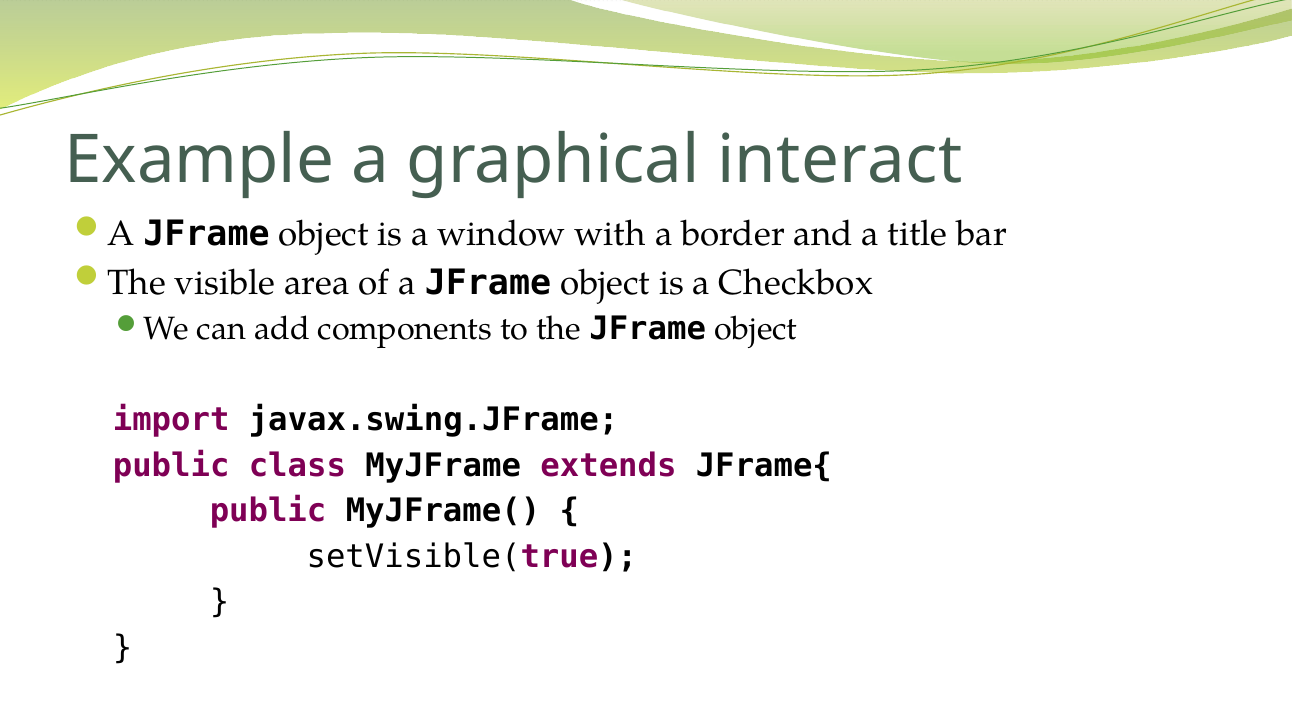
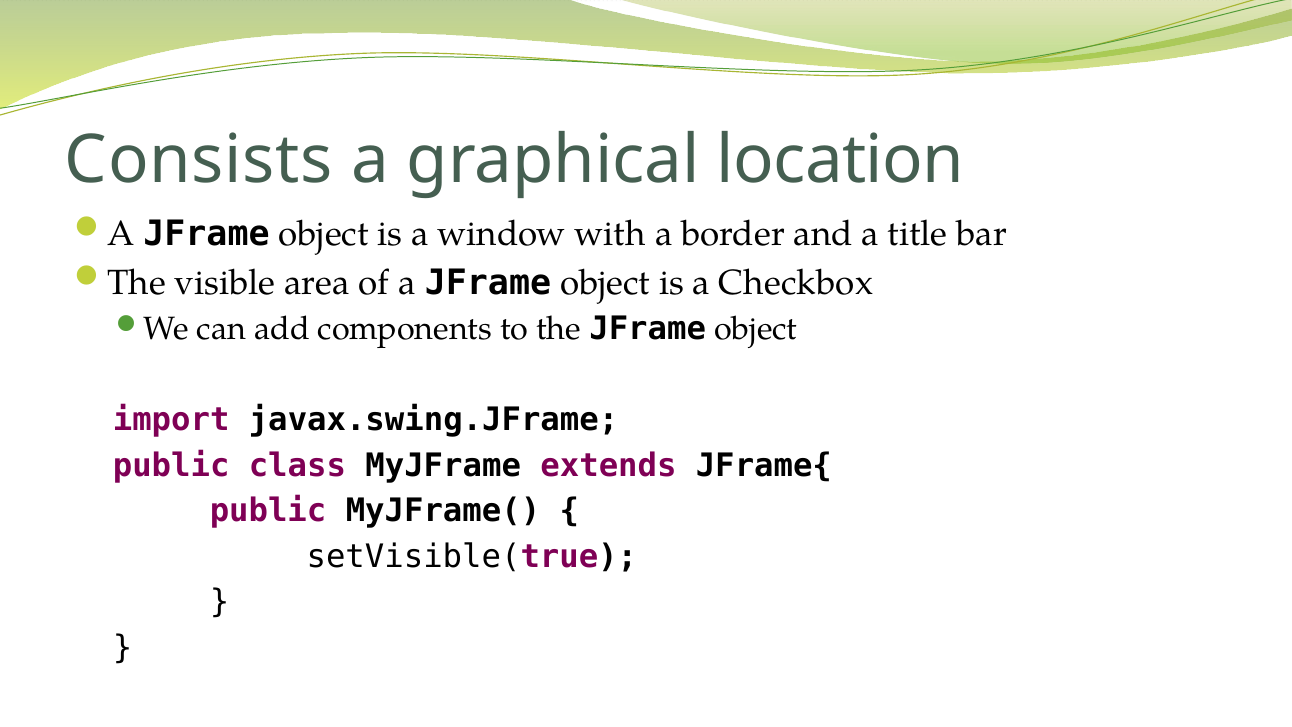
Example: Example -> Consists
interact: interact -> location
